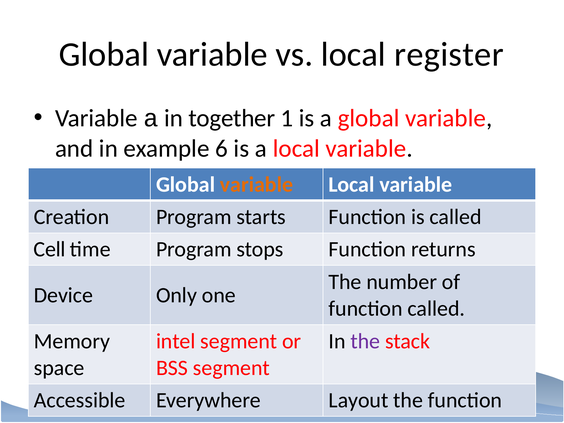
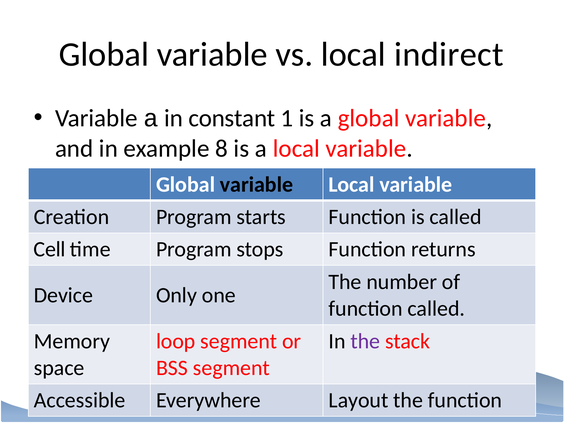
register: register -> indirect
together: together -> constant
6: 6 -> 8
variable at (257, 184) colour: orange -> black
intel: intel -> loop
